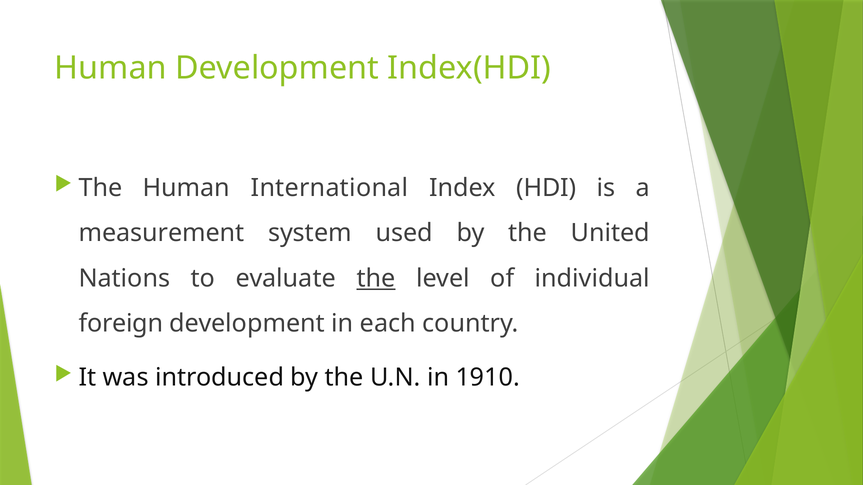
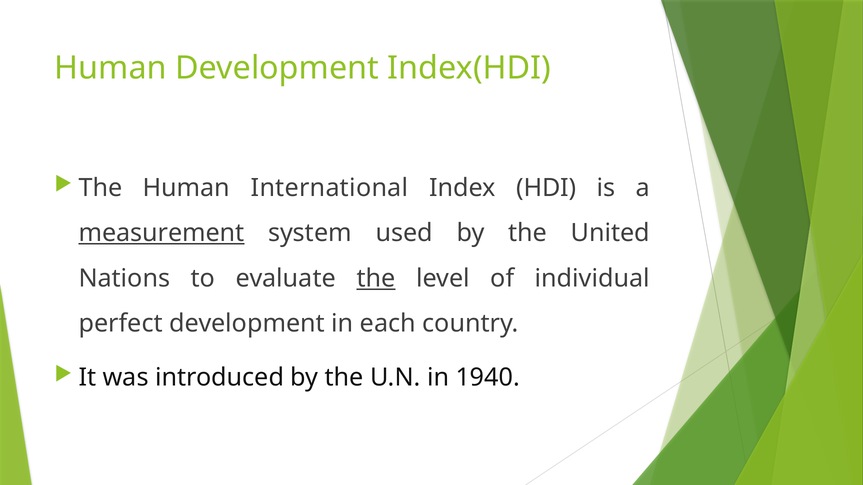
measurement underline: none -> present
foreign: foreign -> perfect
1910: 1910 -> 1940
